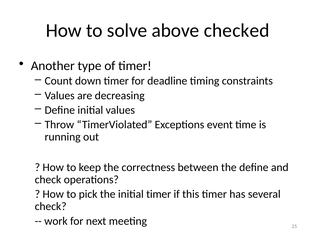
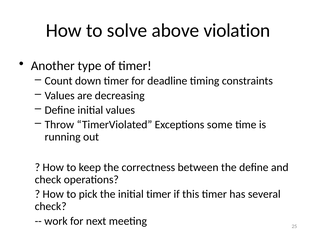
checked: checked -> violation
event: event -> some
